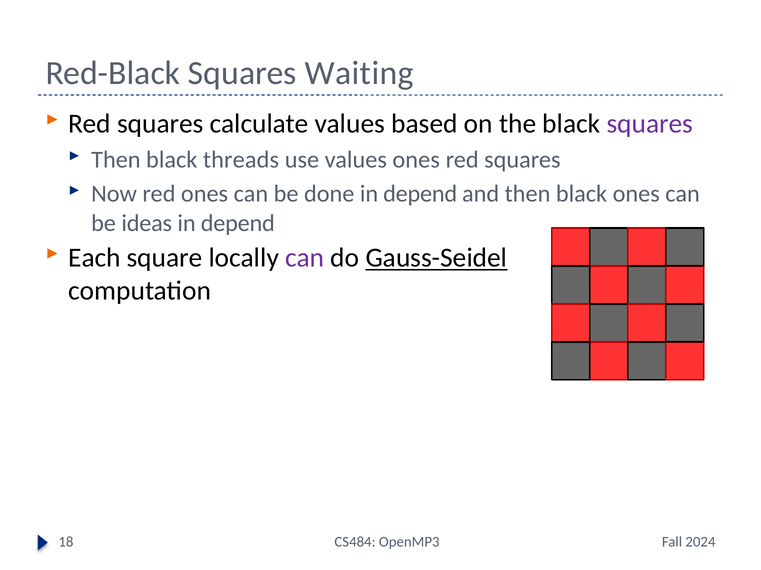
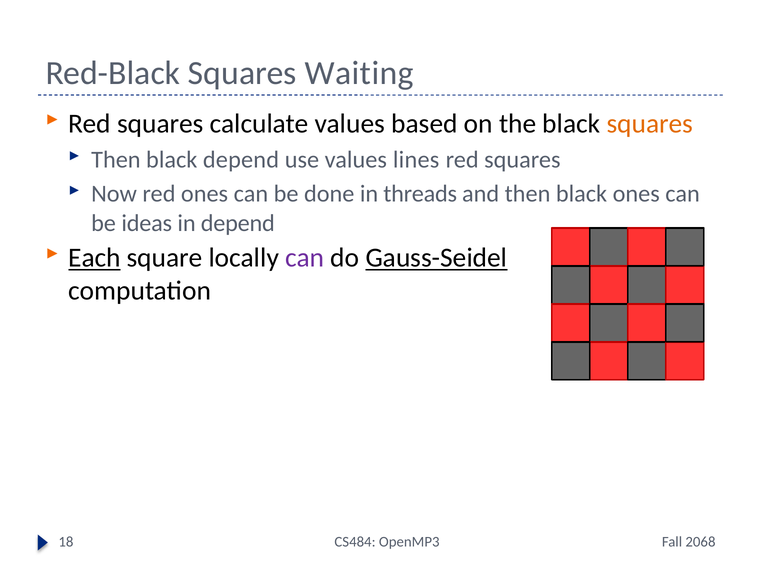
squares at (650, 124) colour: purple -> orange
black threads: threads -> depend
values ones: ones -> lines
done in depend: depend -> threads
Each underline: none -> present
2024: 2024 -> 2068
